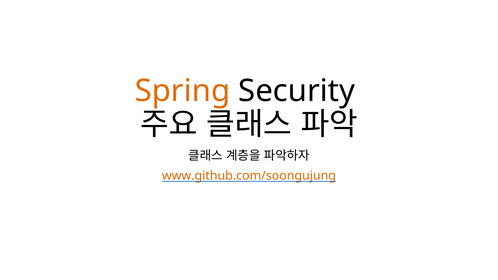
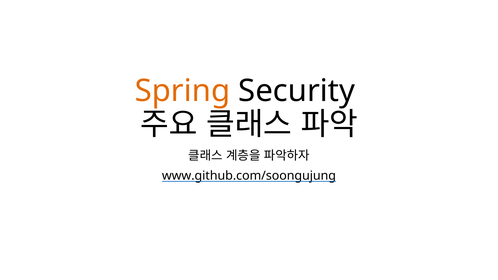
www.github.com/soongujung colour: orange -> black
